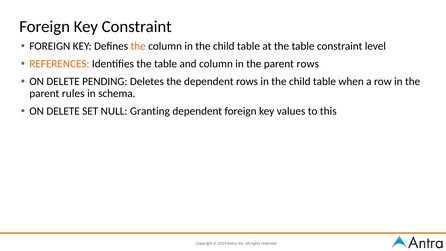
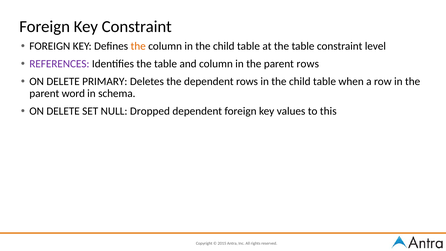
REFERENCES colour: orange -> purple
PENDING: PENDING -> PRIMARY
rules: rules -> word
Granting: Granting -> Dropped
